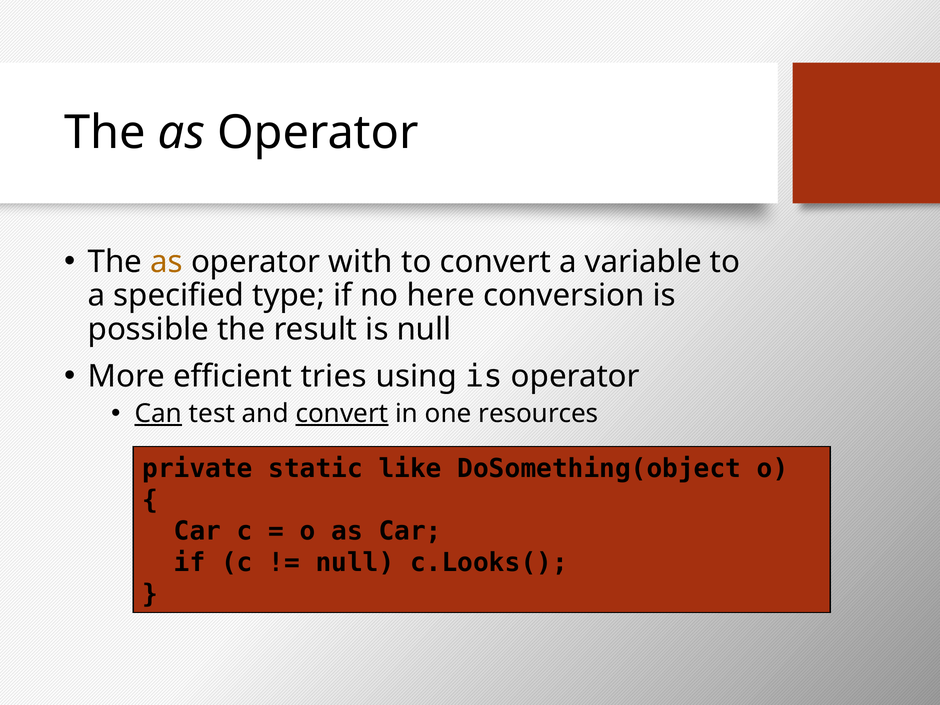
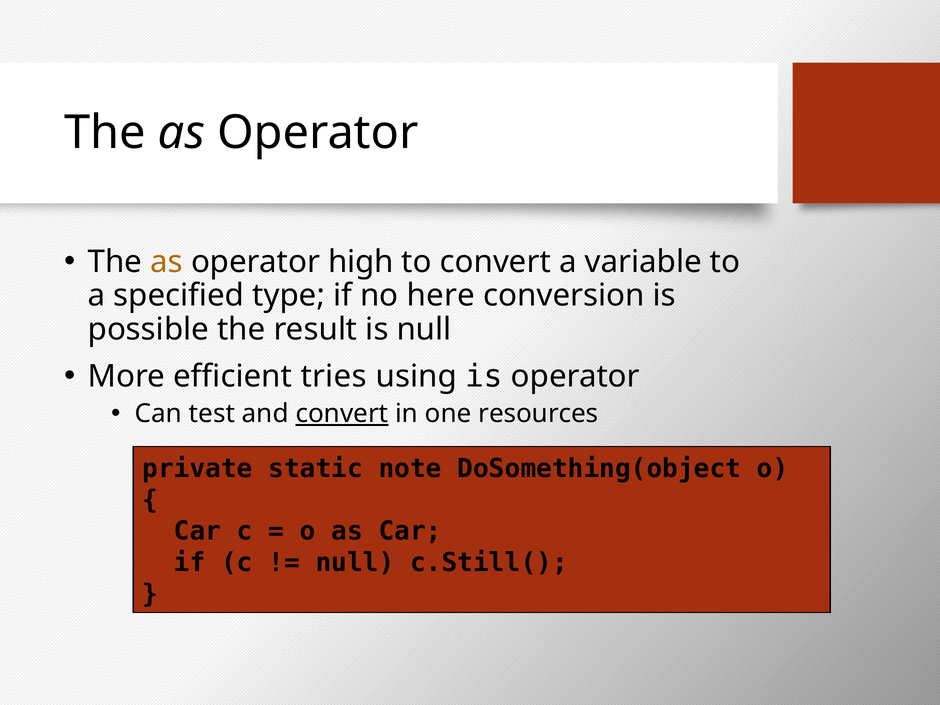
with: with -> high
Can underline: present -> none
like: like -> note
c.Looks(: c.Looks( -> c.Still(
